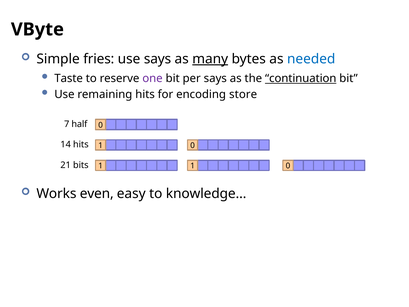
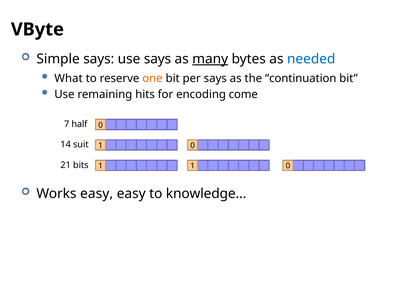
Simple fries: fries -> says
Taste: Taste -> What
one colour: purple -> orange
continuation underline: present -> none
store: store -> come
14 hits: hits -> suit
Works even: even -> easy
